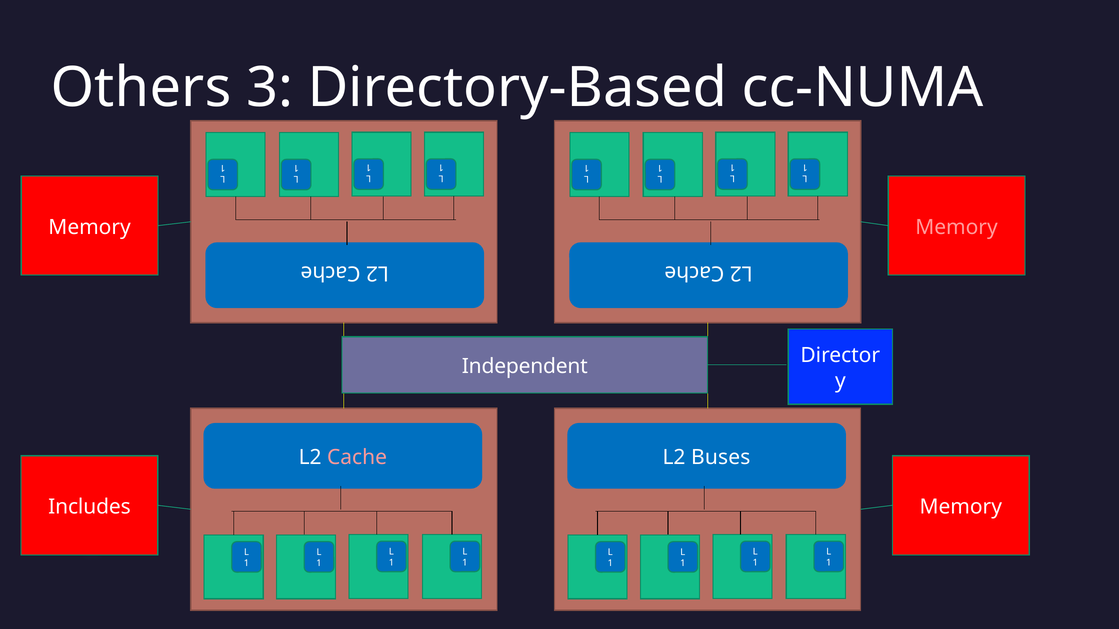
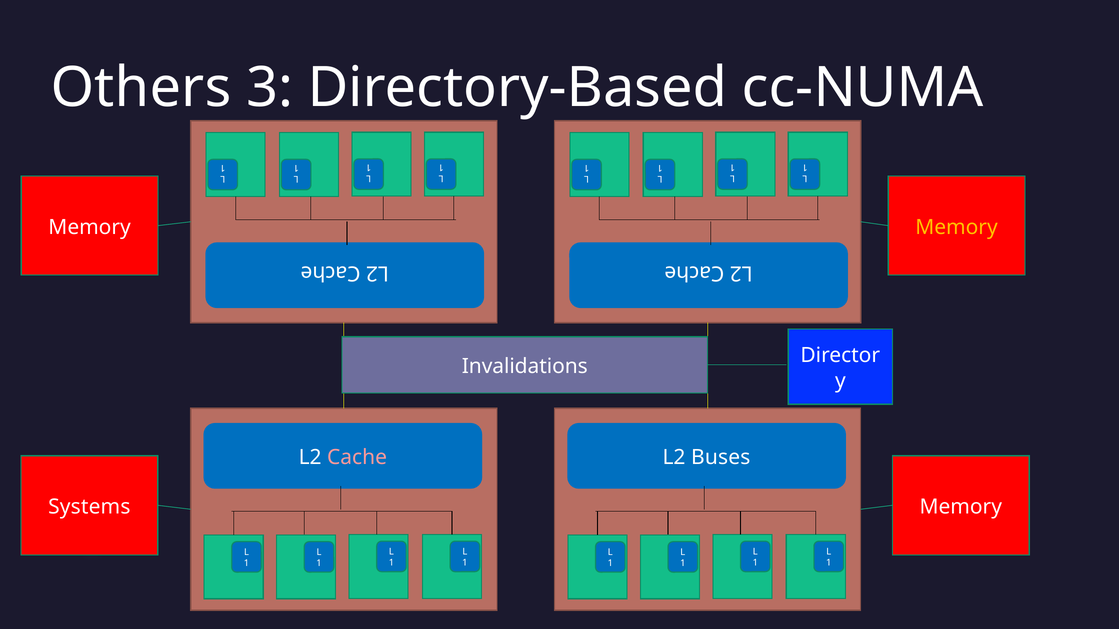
Memory at (956, 227) colour: pink -> yellow
Independent: Independent -> Invalidations
Includes: Includes -> Systems
